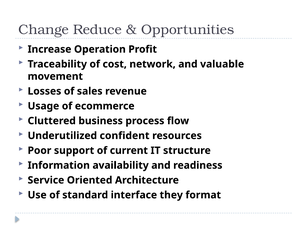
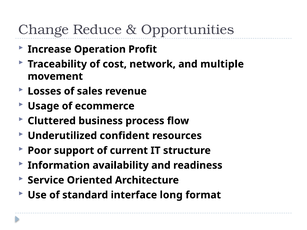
valuable: valuable -> multiple
they: they -> long
